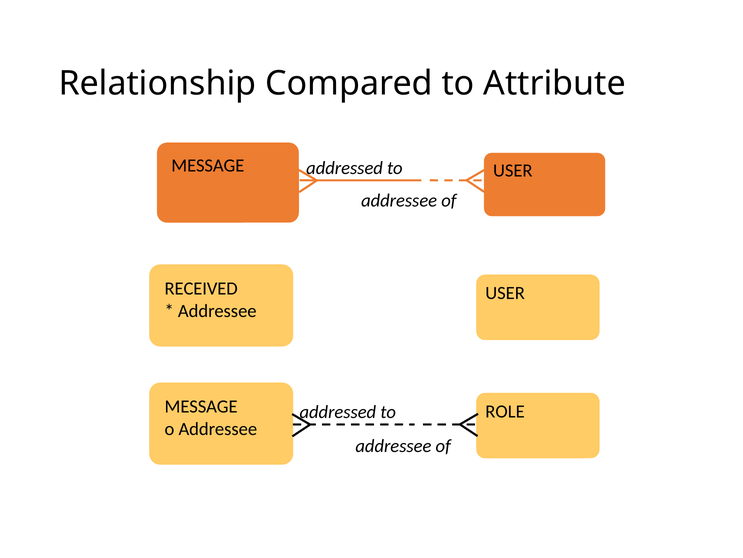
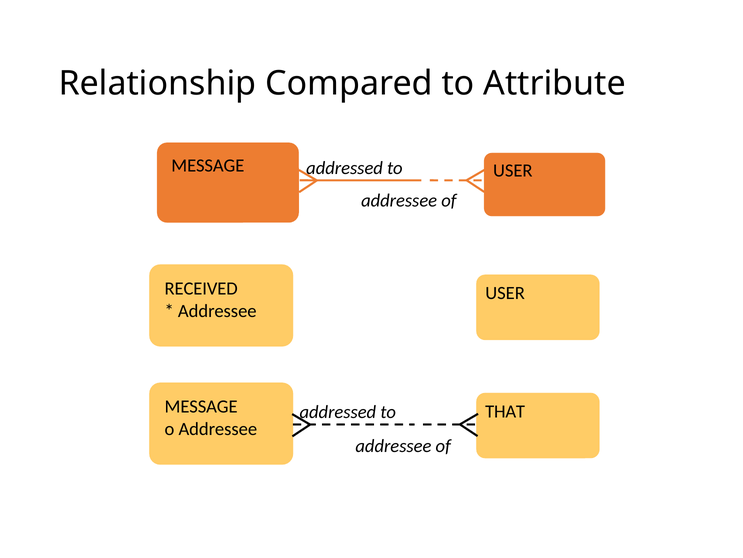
ROLE: ROLE -> THAT
